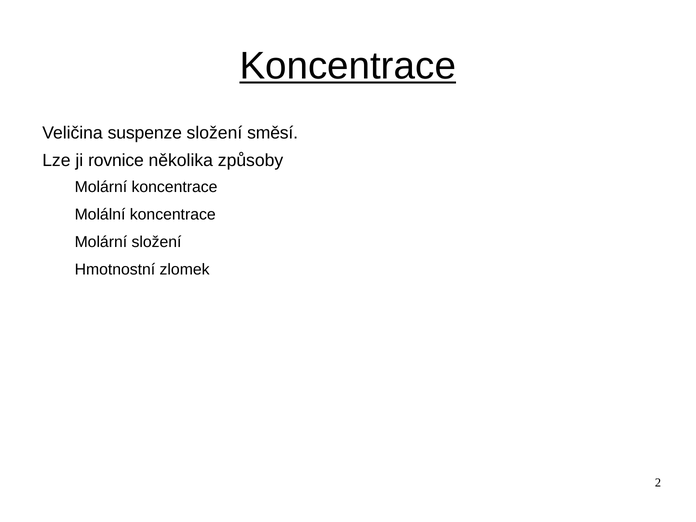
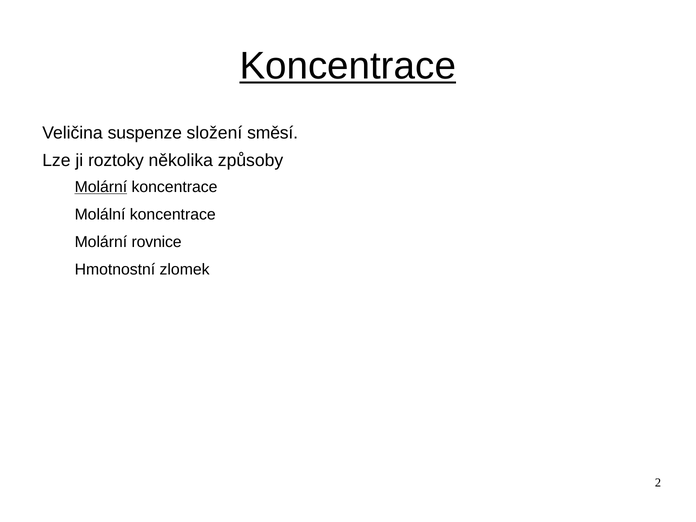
rovnice: rovnice -> roztoky
Molární at (101, 187) underline: none -> present
Molární složení: složení -> rovnice
